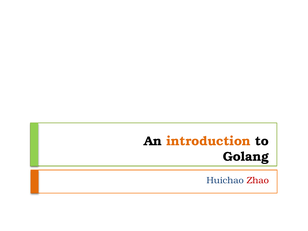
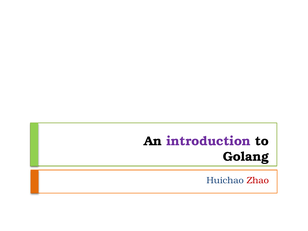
introduction colour: orange -> purple
